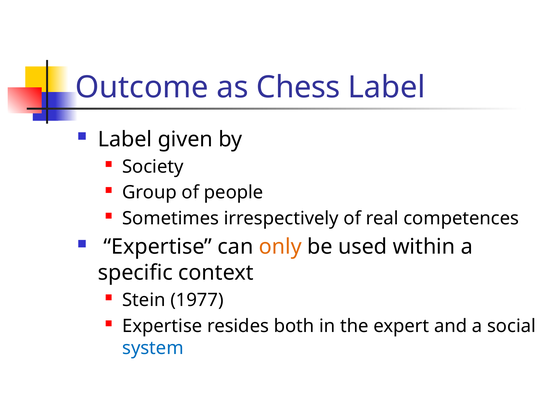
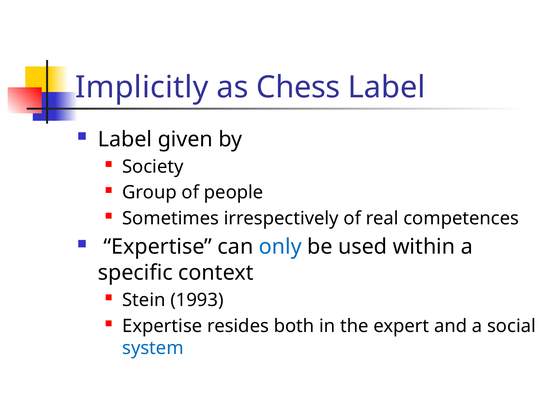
Outcome: Outcome -> Implicitly
only colour: orange -> blue
1977: 1977 -> 1993
